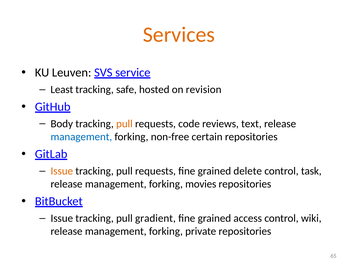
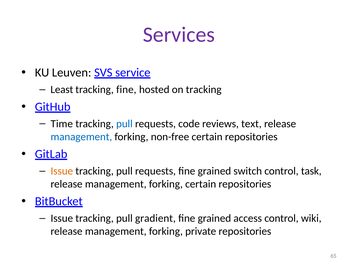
Services colour: orange -> purple
tracking safe: safe -> fine
on revision: revision -> tracking
Body: Body -> Time
pull at (124, 124) colour: orange -> blue
delete: delete -> switch
forking movies: movies -> certain
